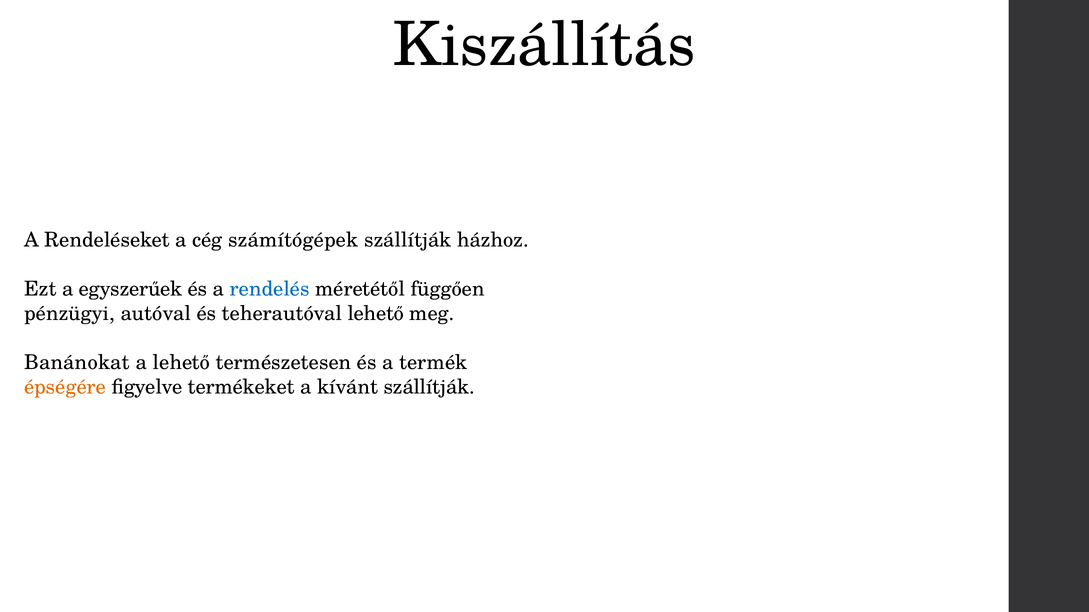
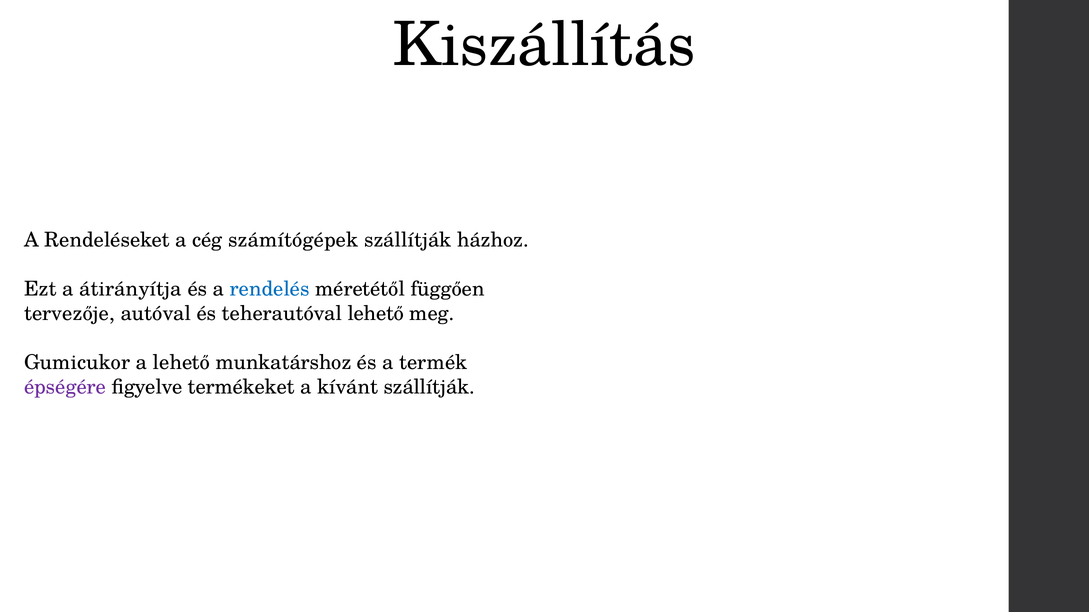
egyszerűek: egyszerűek -> átirányítja
pénzügyi: pénzügyi -> tervezője
Banánokat: Banánokat -> Gumicukor
természetesen: természetesen -> munkatárshoz
épségére colour: orange -> purple
